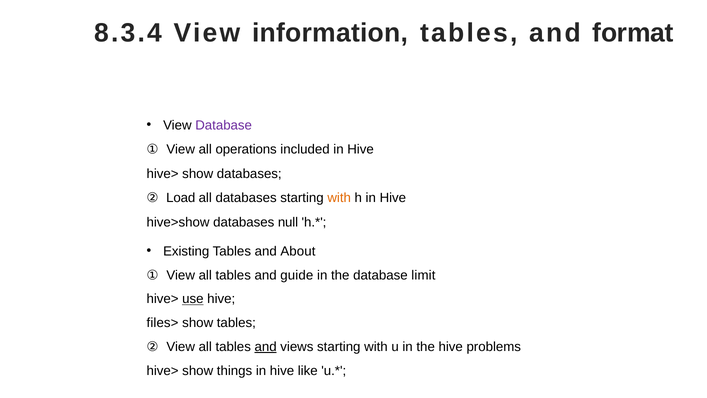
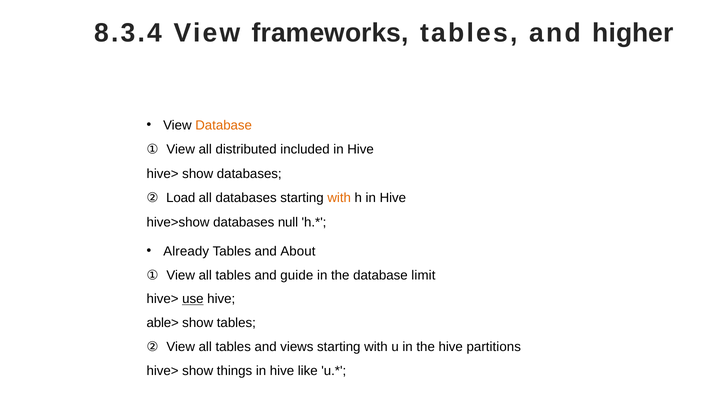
information: information -> frameworks
format: format -> higher
Database at (224, 125) colour: purple -> orange
operations: operations -> distributed
Existing: Existing -> Already
files>: files> -> able>
and at (266, 347) underline: present -> none
problems: problems -> partitions
